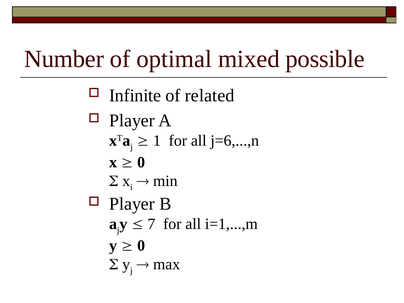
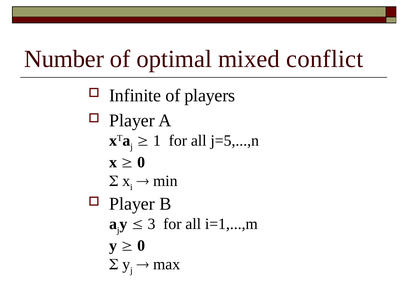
possible: possible -> conflict
related: related -> players
j=6,...,n: j=6,...,n -> j=5,...,n
7: 7 -> 3
